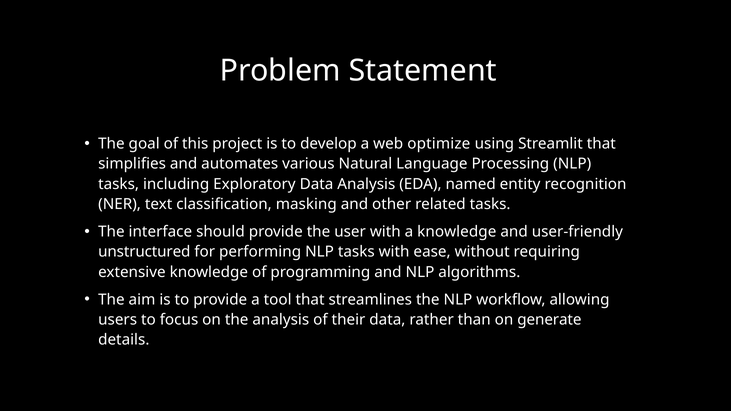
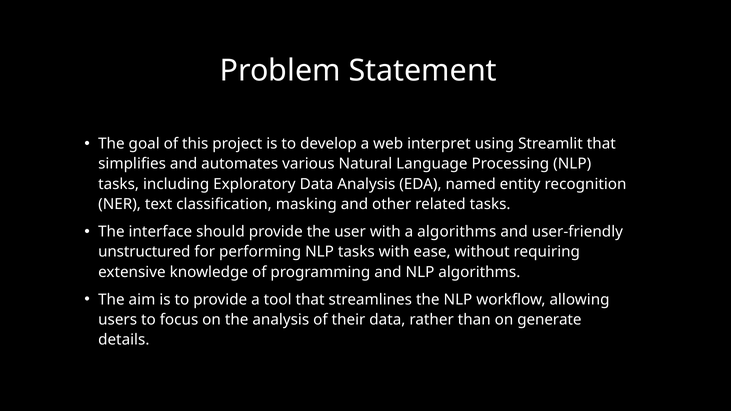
optimize: optimize -> interpret
a knowledge: knowledge -> algorithms
